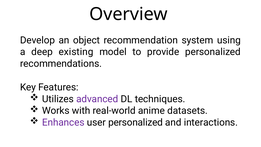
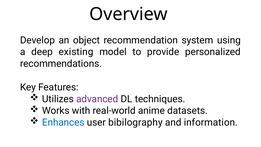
Enhances colour: purple -> blue
user personalized: personalized -> bibilography
interactions: interactions -> information
